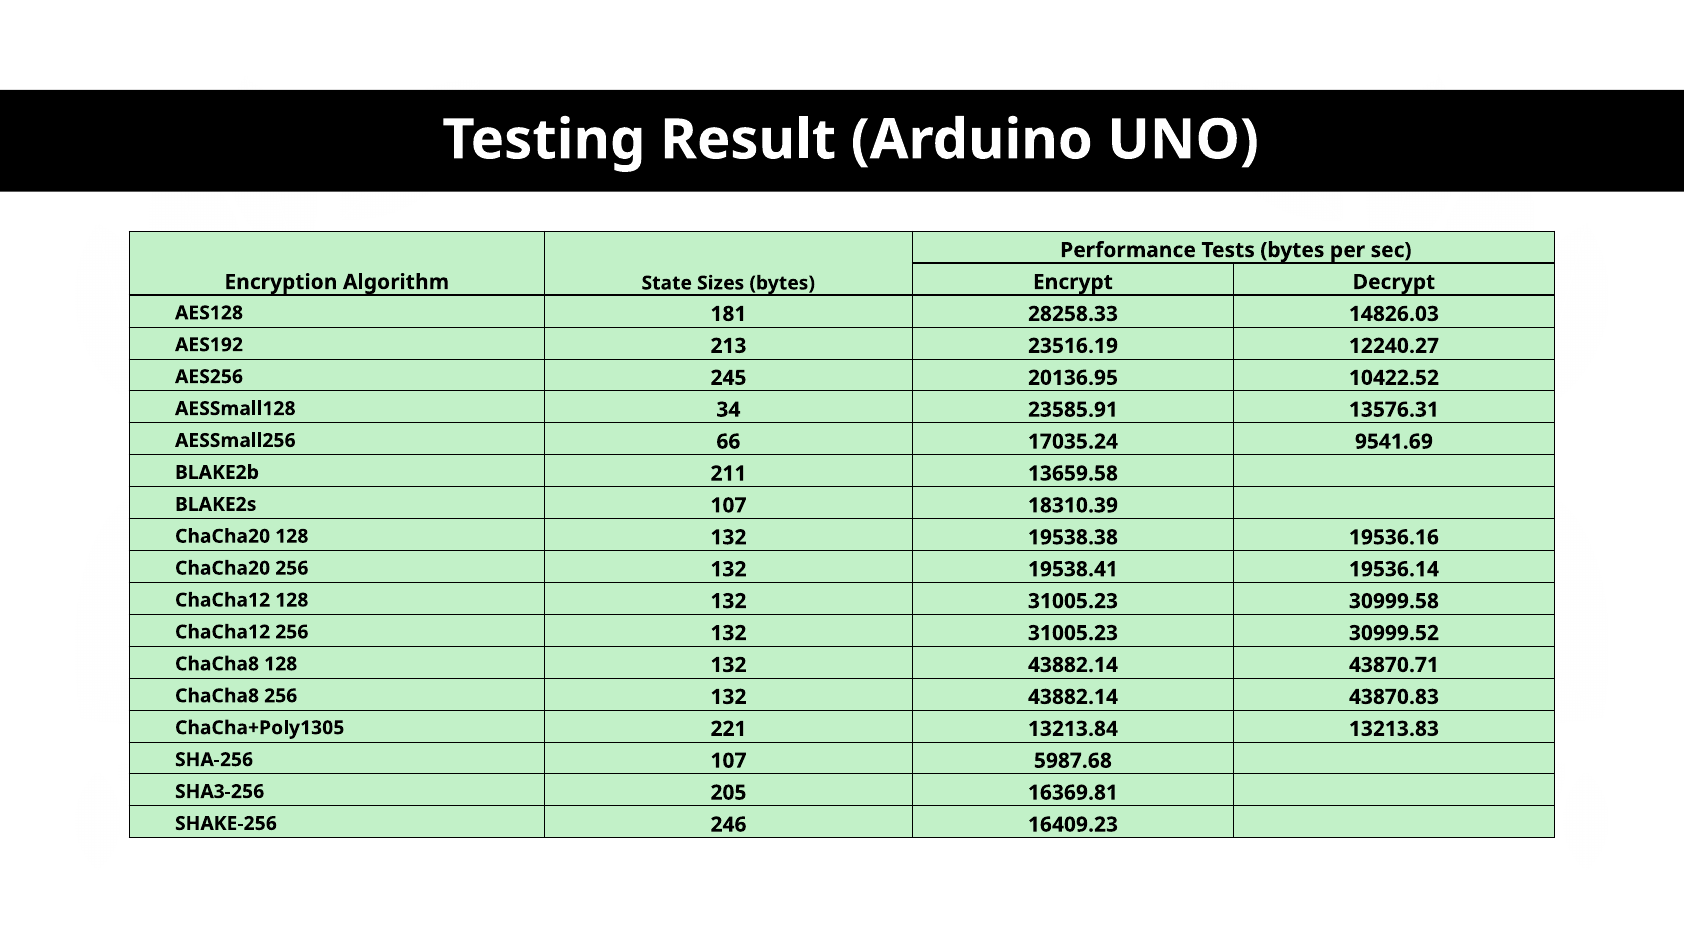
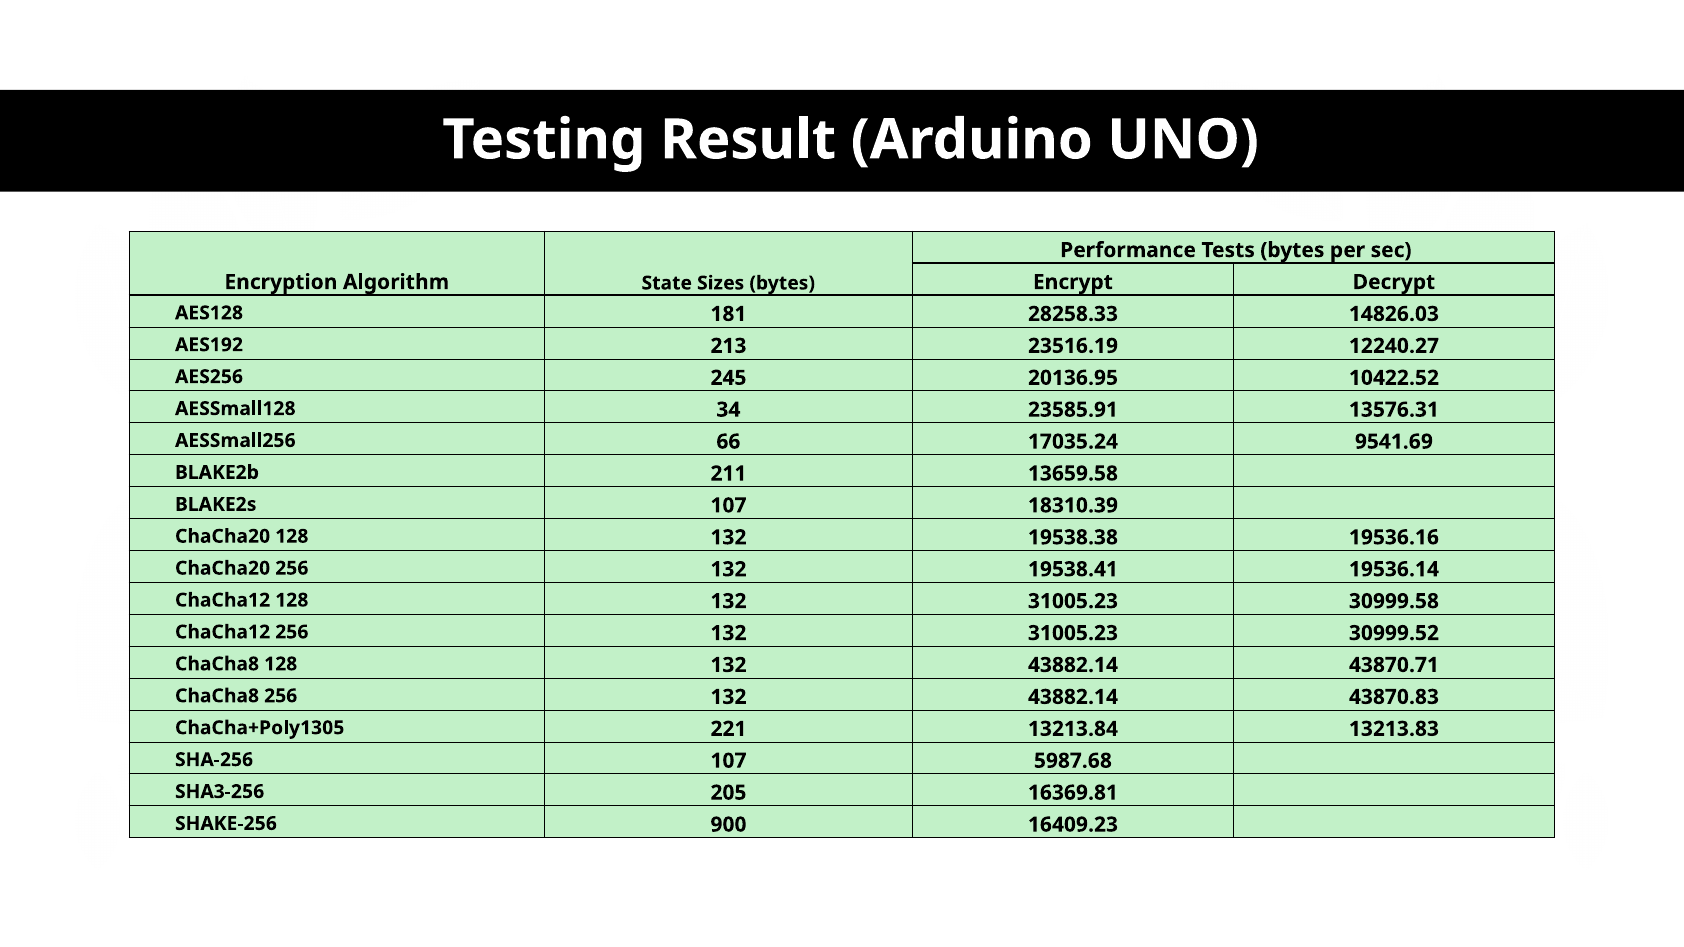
246: 246 -> 900
